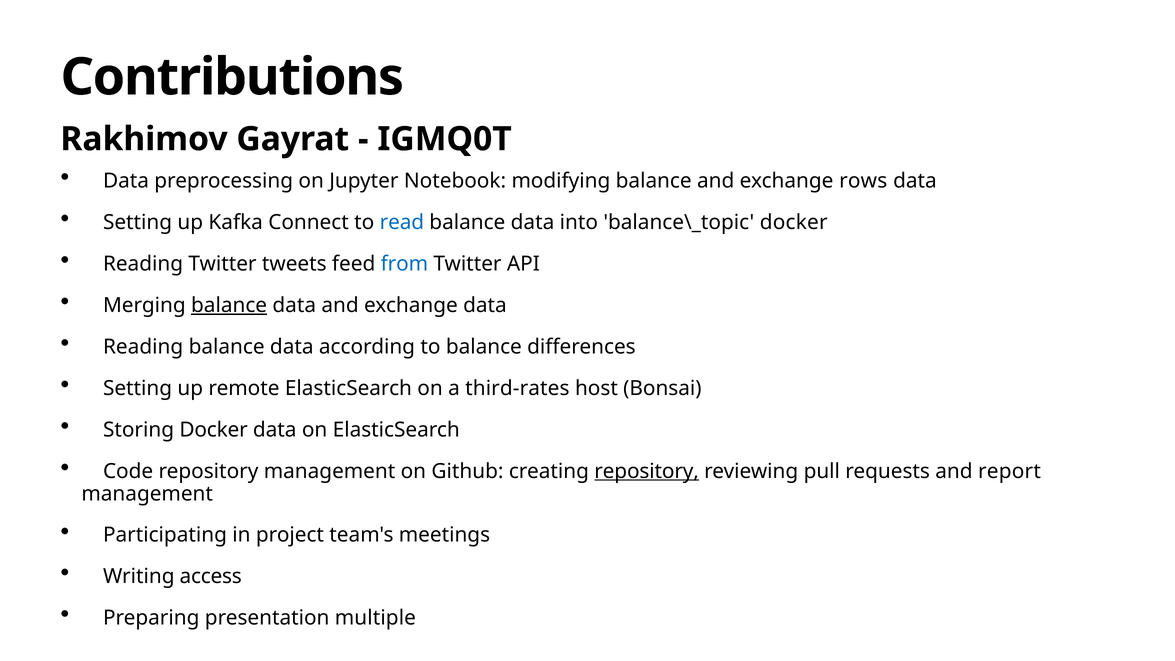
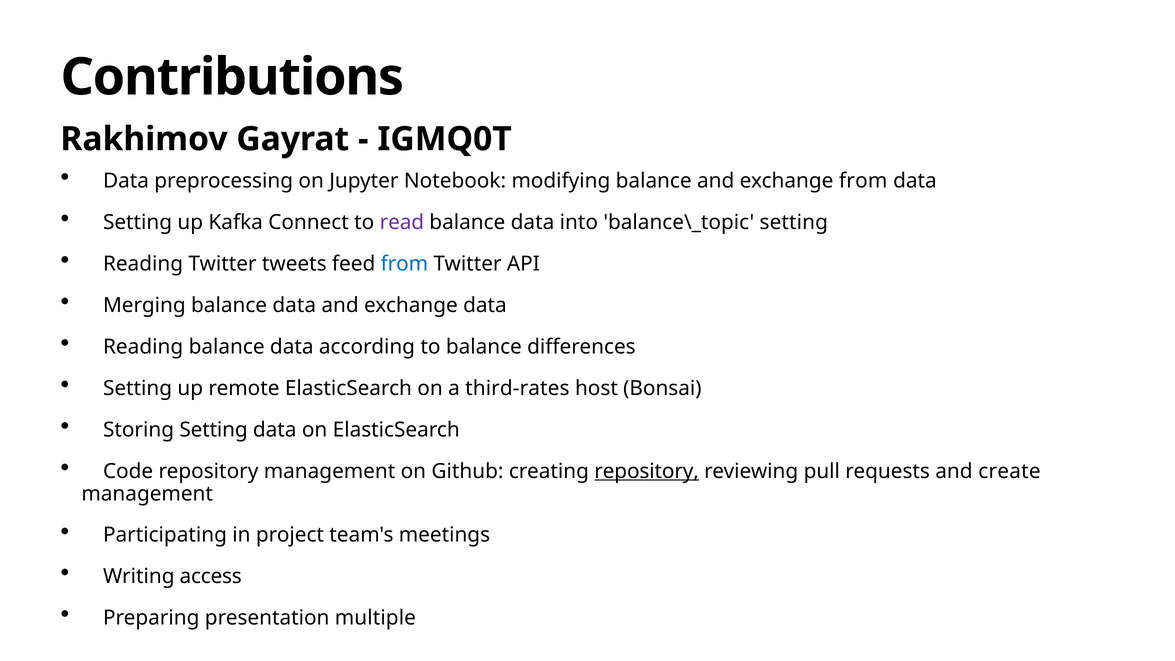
exchange rows: rows -> from
read colour: blue -> purple
balance\_topic docker: docker -> setting
balance at (229, 305) underline: present -> none
Storing Docker: Docker -> Setting
report: report -> create
